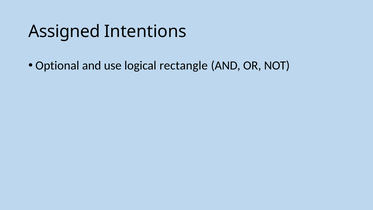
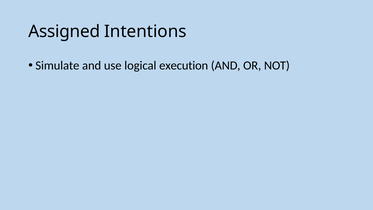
Optional: Optional -> Simulate
rectangle: rectangle -> execution
